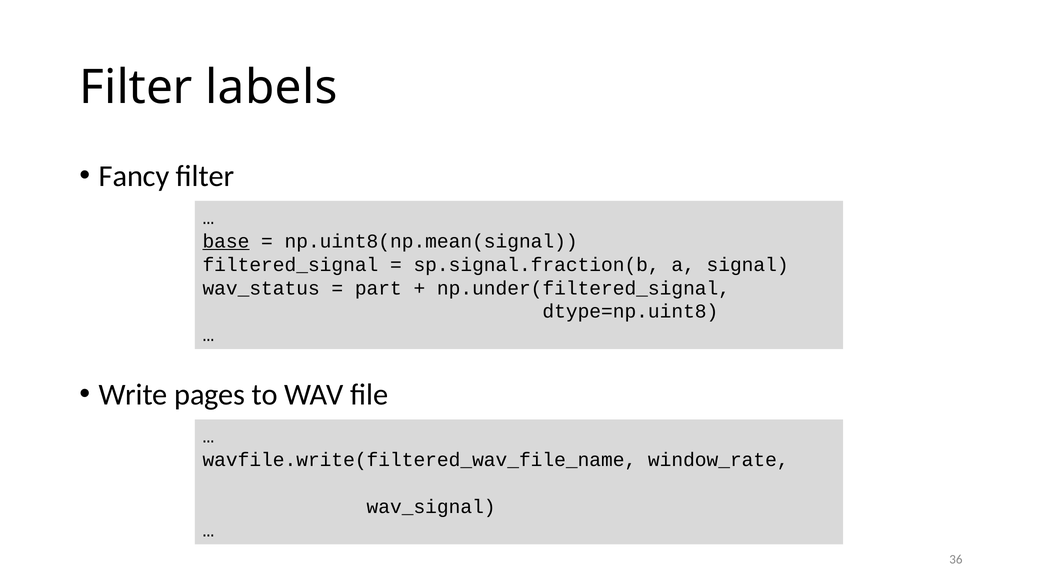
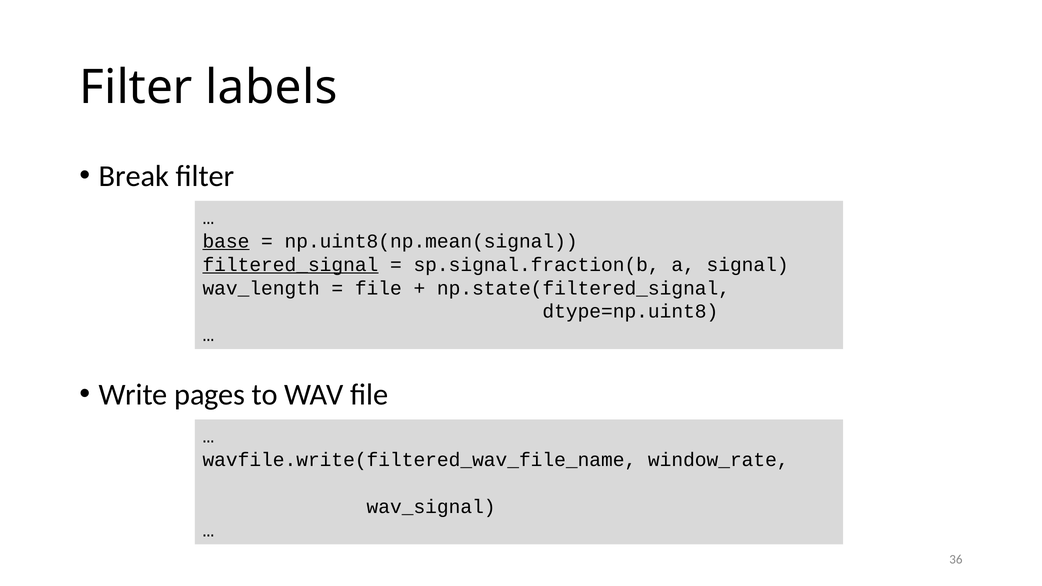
Fancy: Fancy -> Break
filtered_signal underline: none -> present
wav_status: wav_status -> wav_length
part at (378, 288): part -> file
np.under(filtered_signal: np.under(filtered_signal -> np.state(filtered_signal
